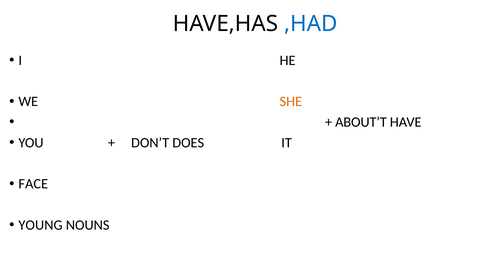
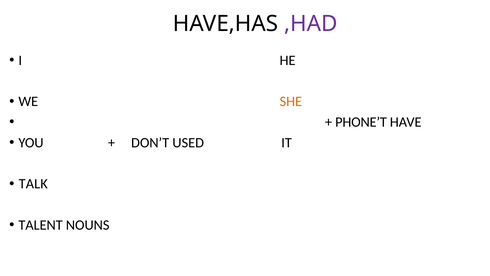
,HAD colour: blue -> purple
ABOUT’T: ABOUT’T -> PHONE’T
DOES: DOES -> USED
FACE: FACE -> TALK
YOUNG: YOUNG -> TALENT
